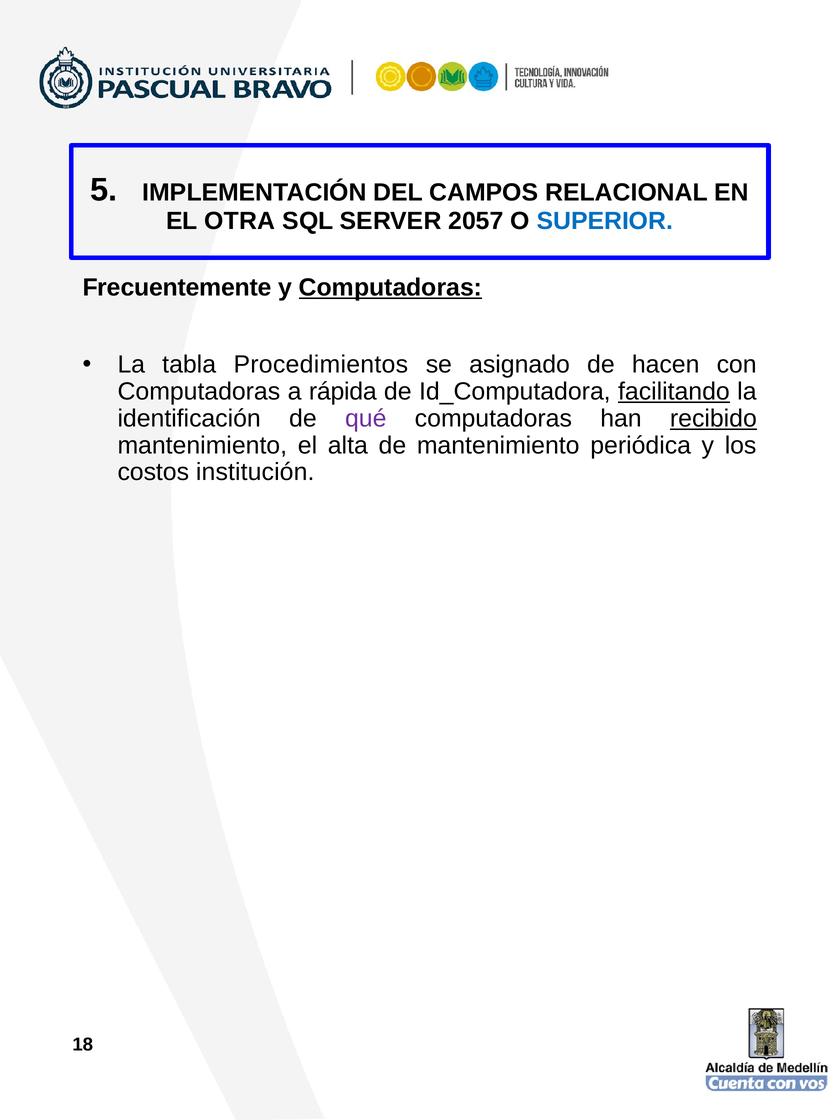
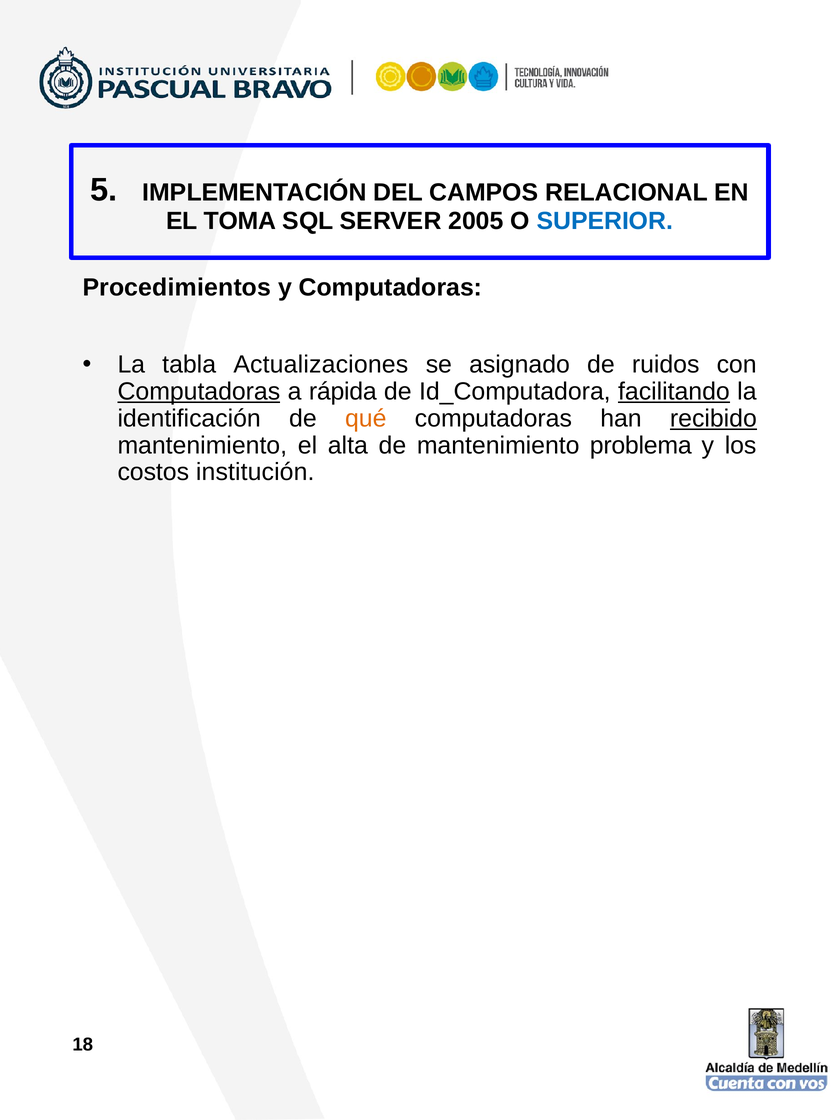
OTRA: OTRA -> TOMA
2057: 2057 -> 2005
Frecuentemente: Frecuentemente -> Procedimientos
Computadoras at (390, 288) underline: present -> none
Procedimientos: Procedimientos -> Actualizaciones
hacen: hacen -> ruidos
Computadoras at (199, 392) underline: none -> present
qué colour: purple -> orange
periódica: periódica -> problema
